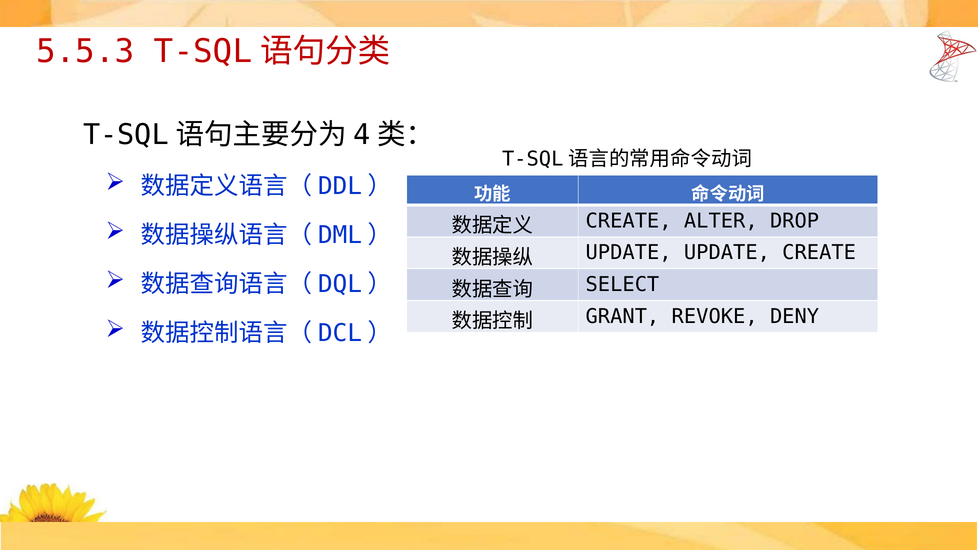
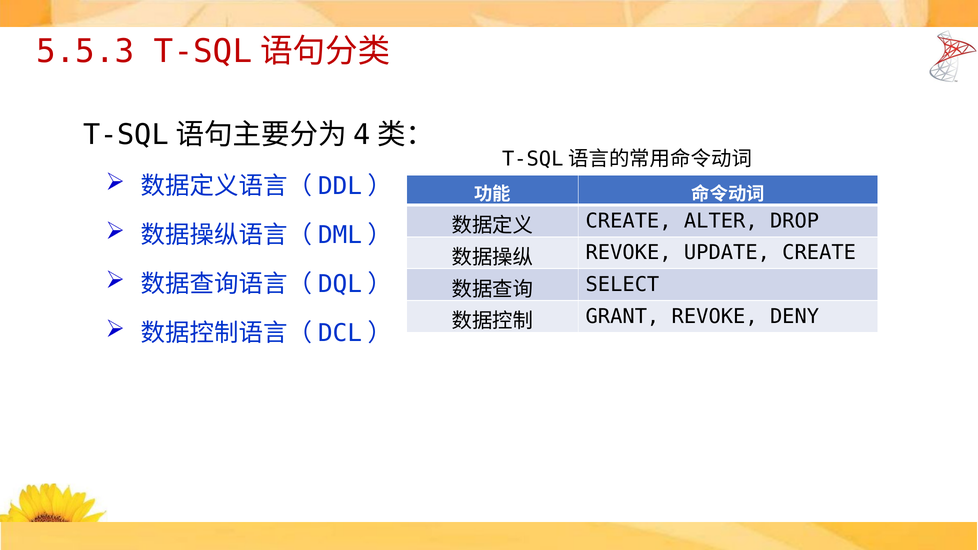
UPDATE at (629, 253): UPDATE -> REVOKE
